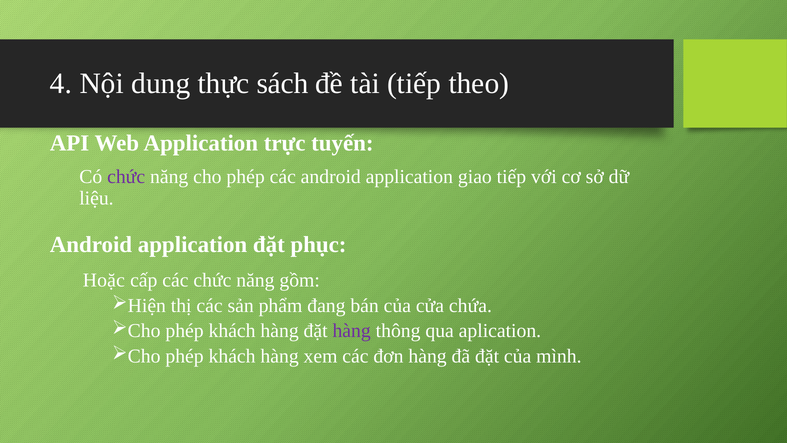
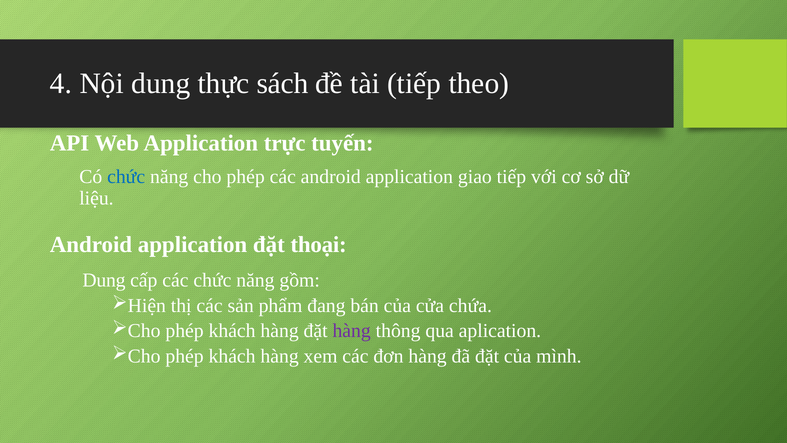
chức at (126, 177) colour: purple -> blue
phục: phục -> thoại
Hoặc at (104, 280): Hoặc -> Dung
